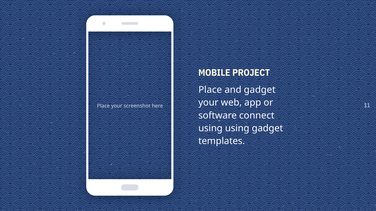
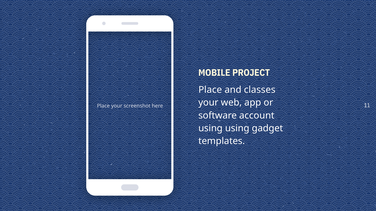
and gadget: gadget -> classes
connect: connect -> account
